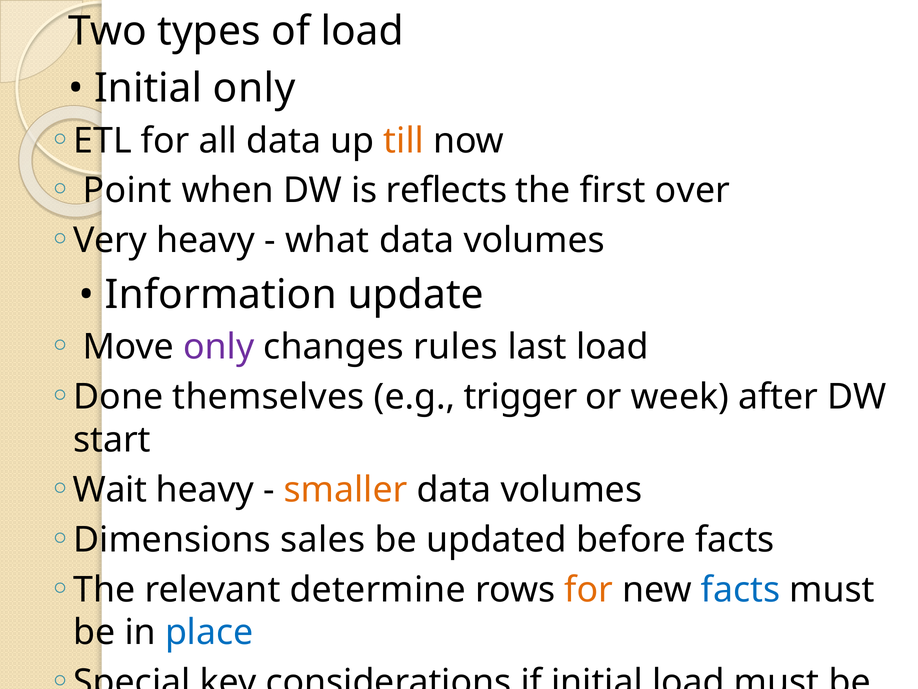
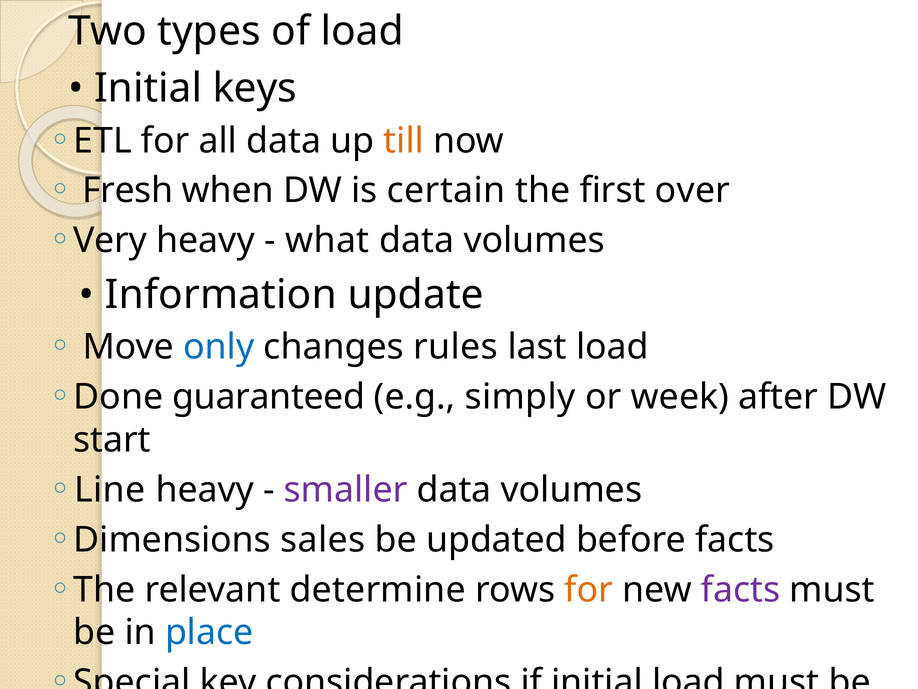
Initial only: only -> keys
Point: Point -> Fresh
reflects: reflects -> certain
only at (219, 347) colour: purple -> blue
themselves: themselves -> guaranteed
trigger: trigger -> simply
Wait: Wait -> Line
smaller colour: orange -> purple
facts at (741, 589) colour: blue -> purple
